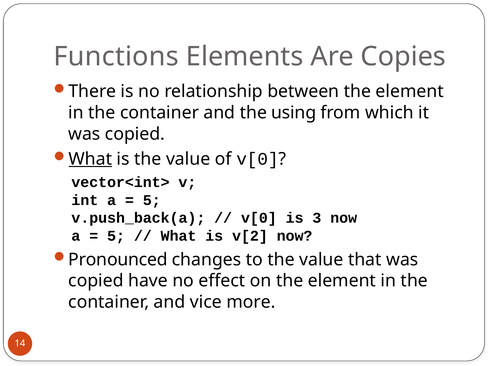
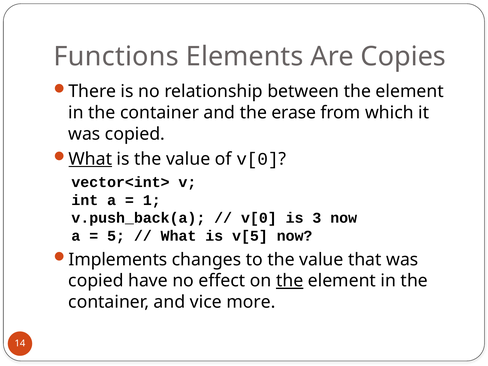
using: using -> erase
5 at (152, 200): 5 -> 1
v[2: v[2 -> v[5
Pronounced: Pronounced -> Implements
the at (290, 281) underline: none -> present
